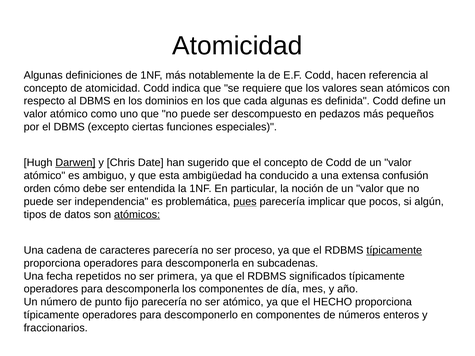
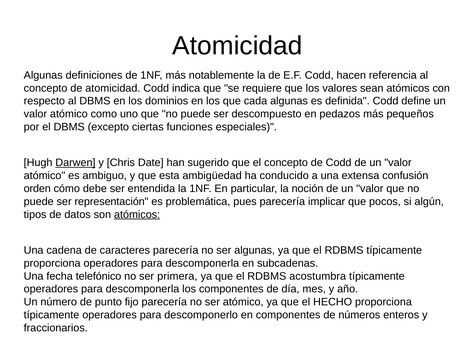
independencia: independencia -> representación
pues underline: present -> none
ser proceso: proceso -> algunas
típicamente at (394, 250) underline: present -> none
repetidos: repetidos -> telefónico
significados: significados -> acostumbra
